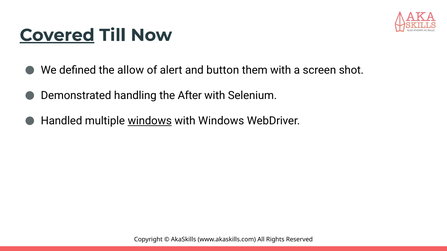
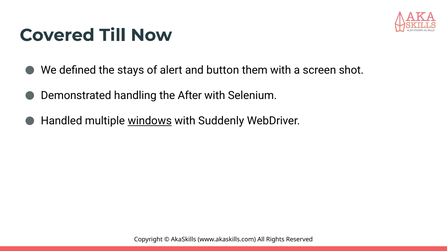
Covered underline: present -> none
allow: allow -> stays
with Windows: Windows -> Suddenly
